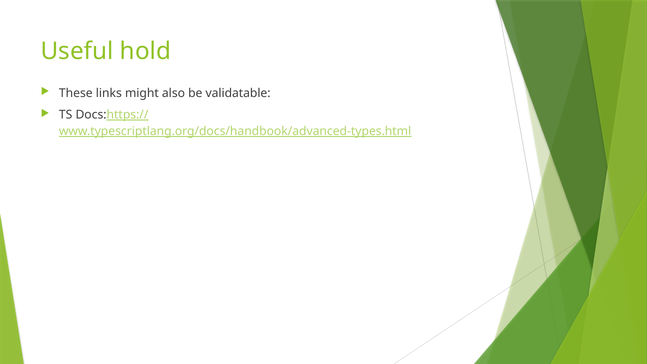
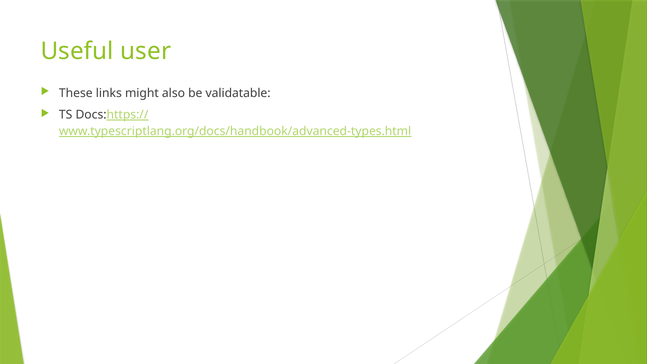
hold: hold -> user
